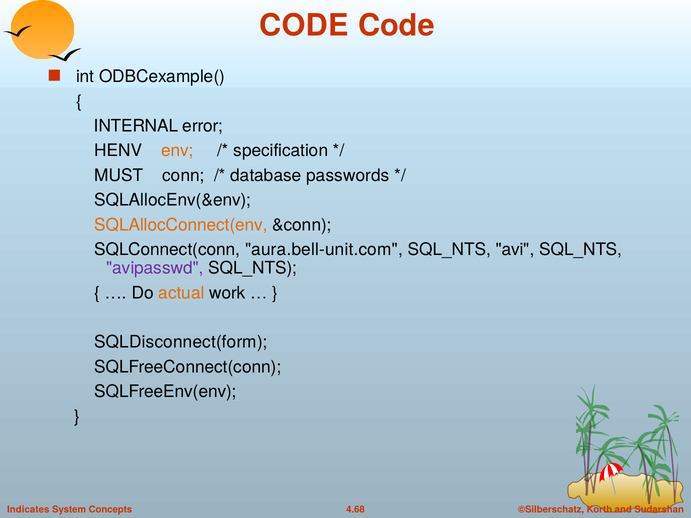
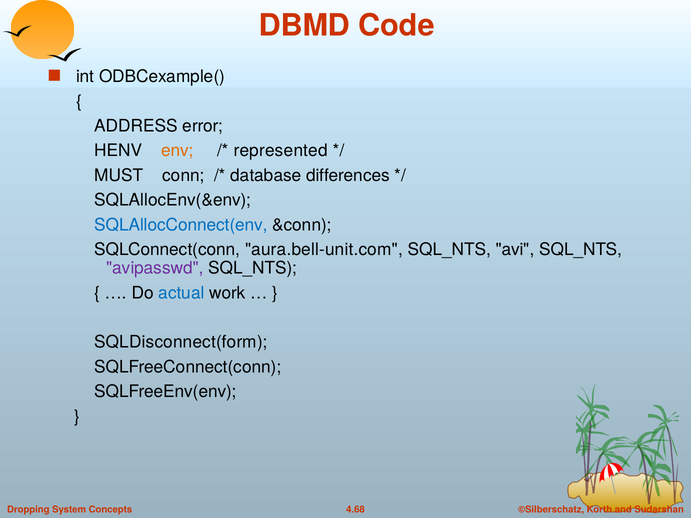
CODE at (304, 26): CODE -> DBMD
INTERNAL: INTERNAL -> ADDRESS
specification: specification -> represented
passwords: passwords -> differences
SQLAllocConnect(env colour: orange -> blue
actual colour: orange -> blue
Indicates: Indicates -> Dropping
